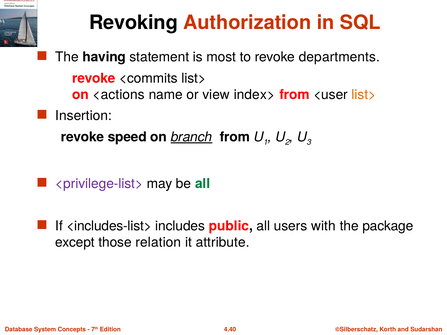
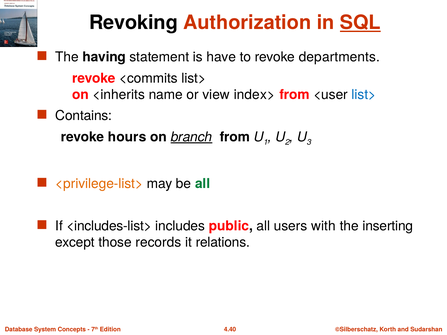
SQL underline: none -> present
most: most -> have
<actions: <actions -> <inherits
list> at (364, 95) colour: orange -> blue
Insertion: Insertion -> Contains
speed: speed -> hours
<privilege-list> colour: purple -> orange
package: package -> inserting
relation: relation -> records
attribute: attribute -> relations
